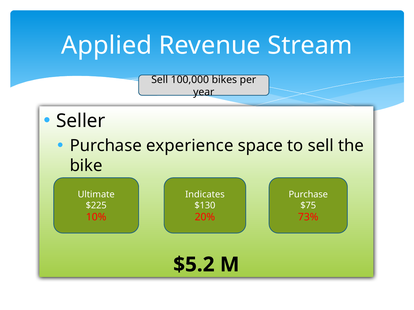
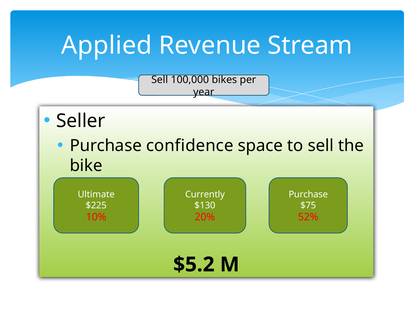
experience: experience -> confidence
Indicates: Indicates -> Currently
73%: 73% -> 52%
